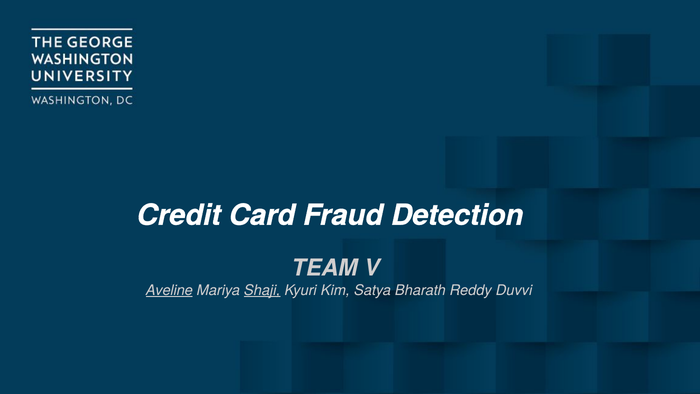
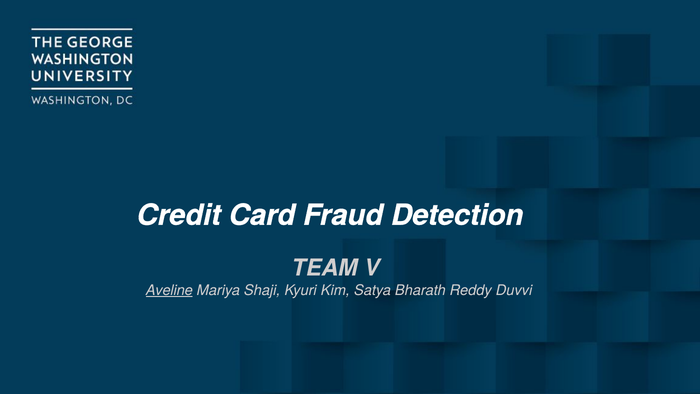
Shaji underline: present -> none
